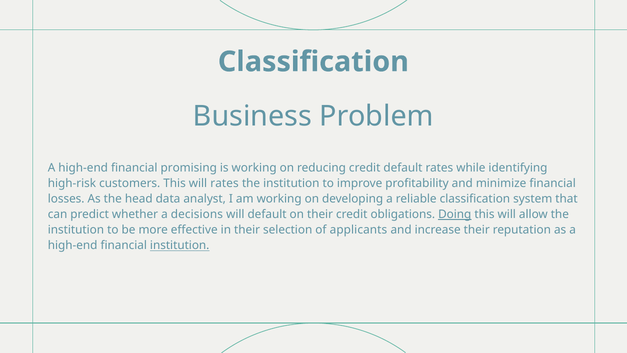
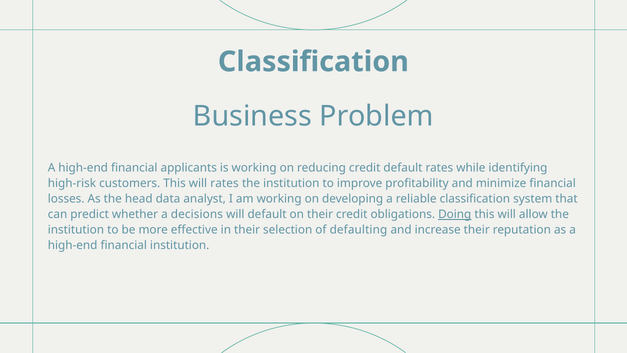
promising: promising -> applicants
applicants: applicants -> defaulting
institution at (180, 245) underline: present -> none
